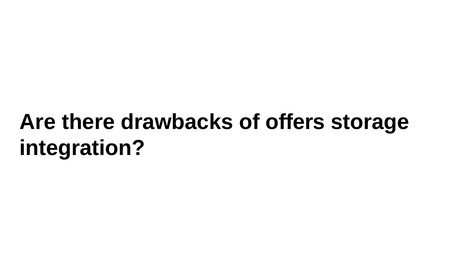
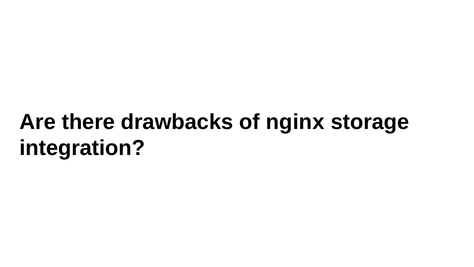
offers: offers -> nginx
